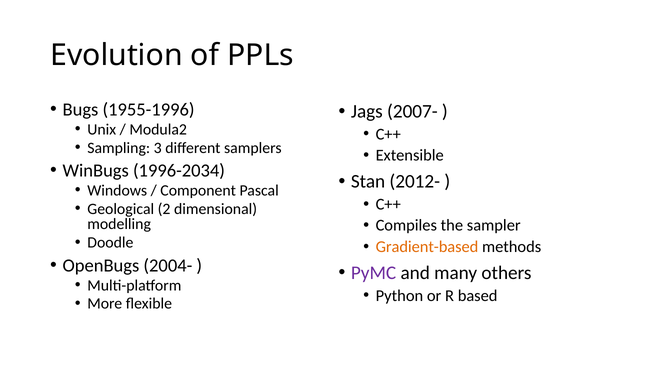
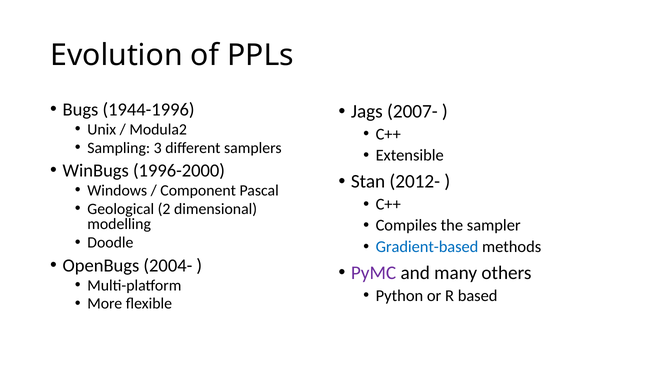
1955-1996: 1955-1996 -> 1944-1996
1996-2034: 1996-2034 -> 1996-2000
Gradient-based colour: orange -> blue
